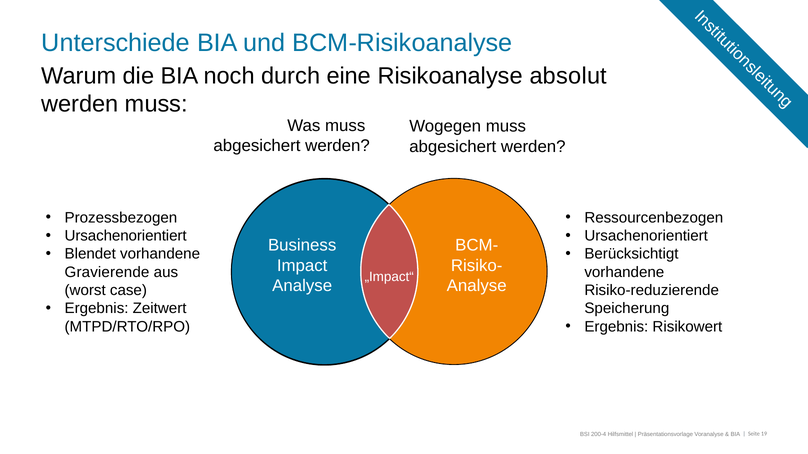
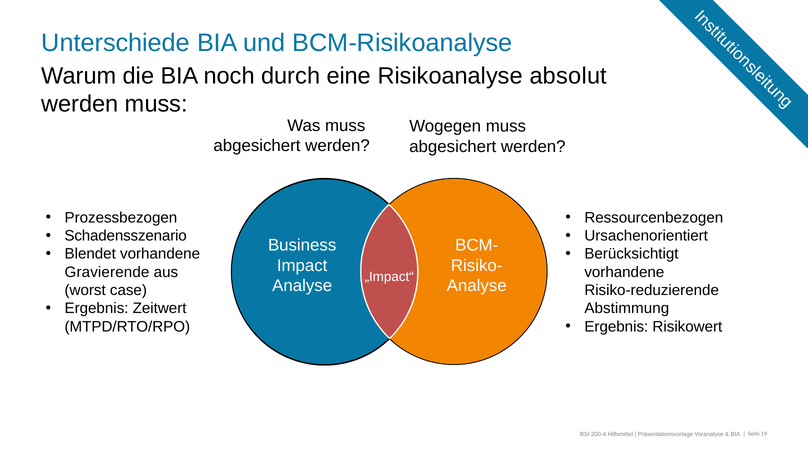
Ursachenorientiert at (126, 236): Ursachenorientiert -> Schadensszenario
Speicherung: Speicherung -> Abstimmung
